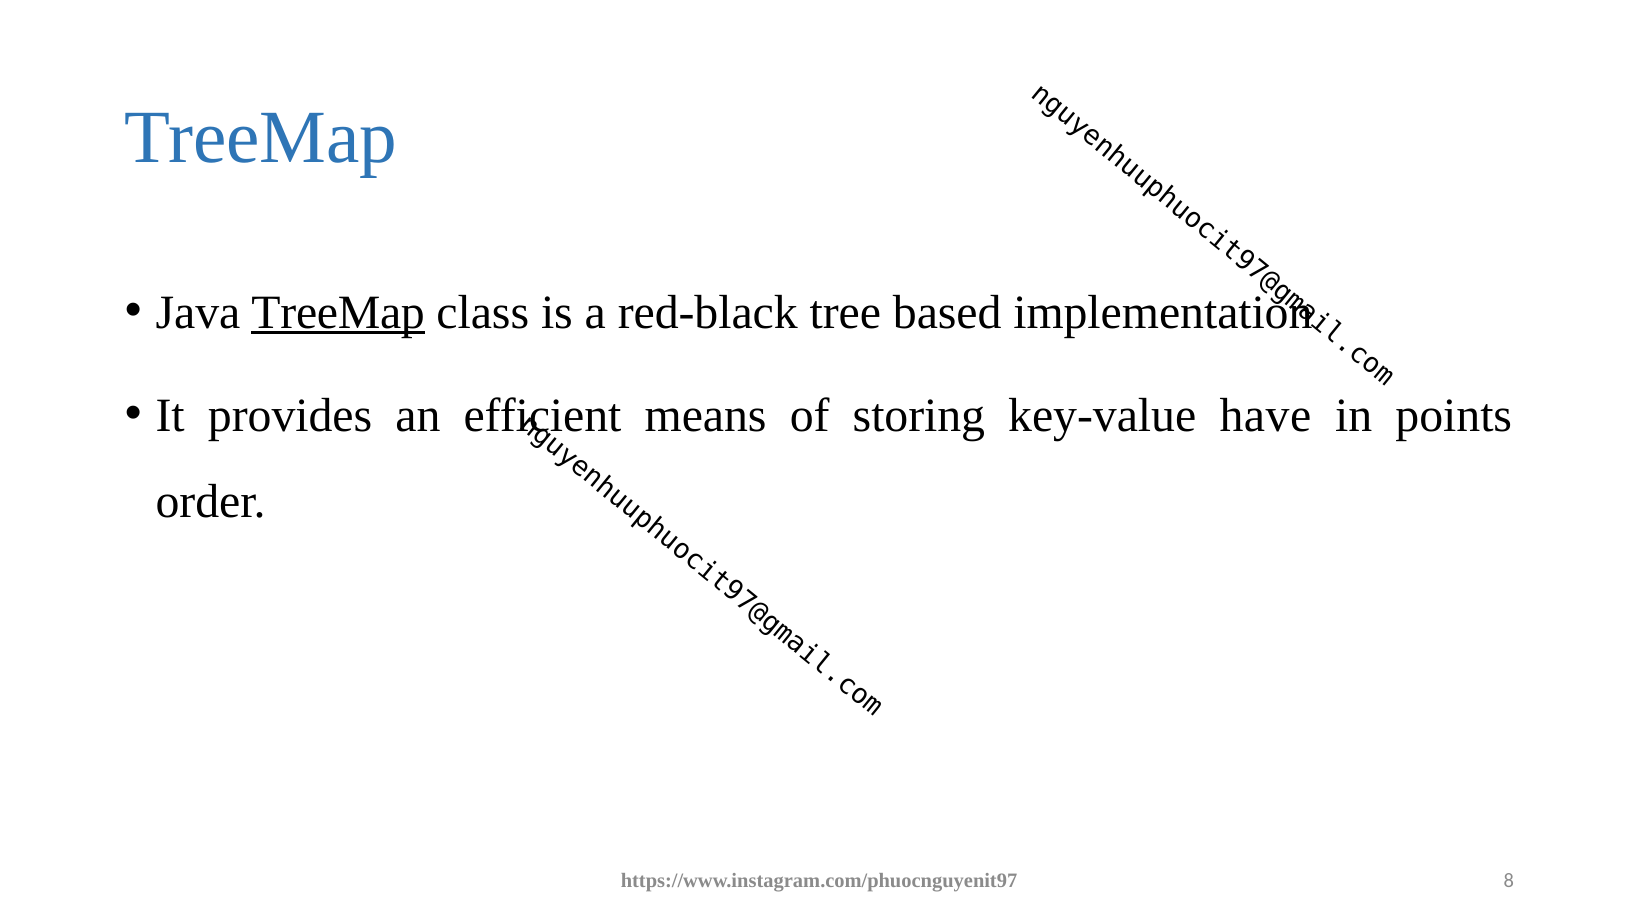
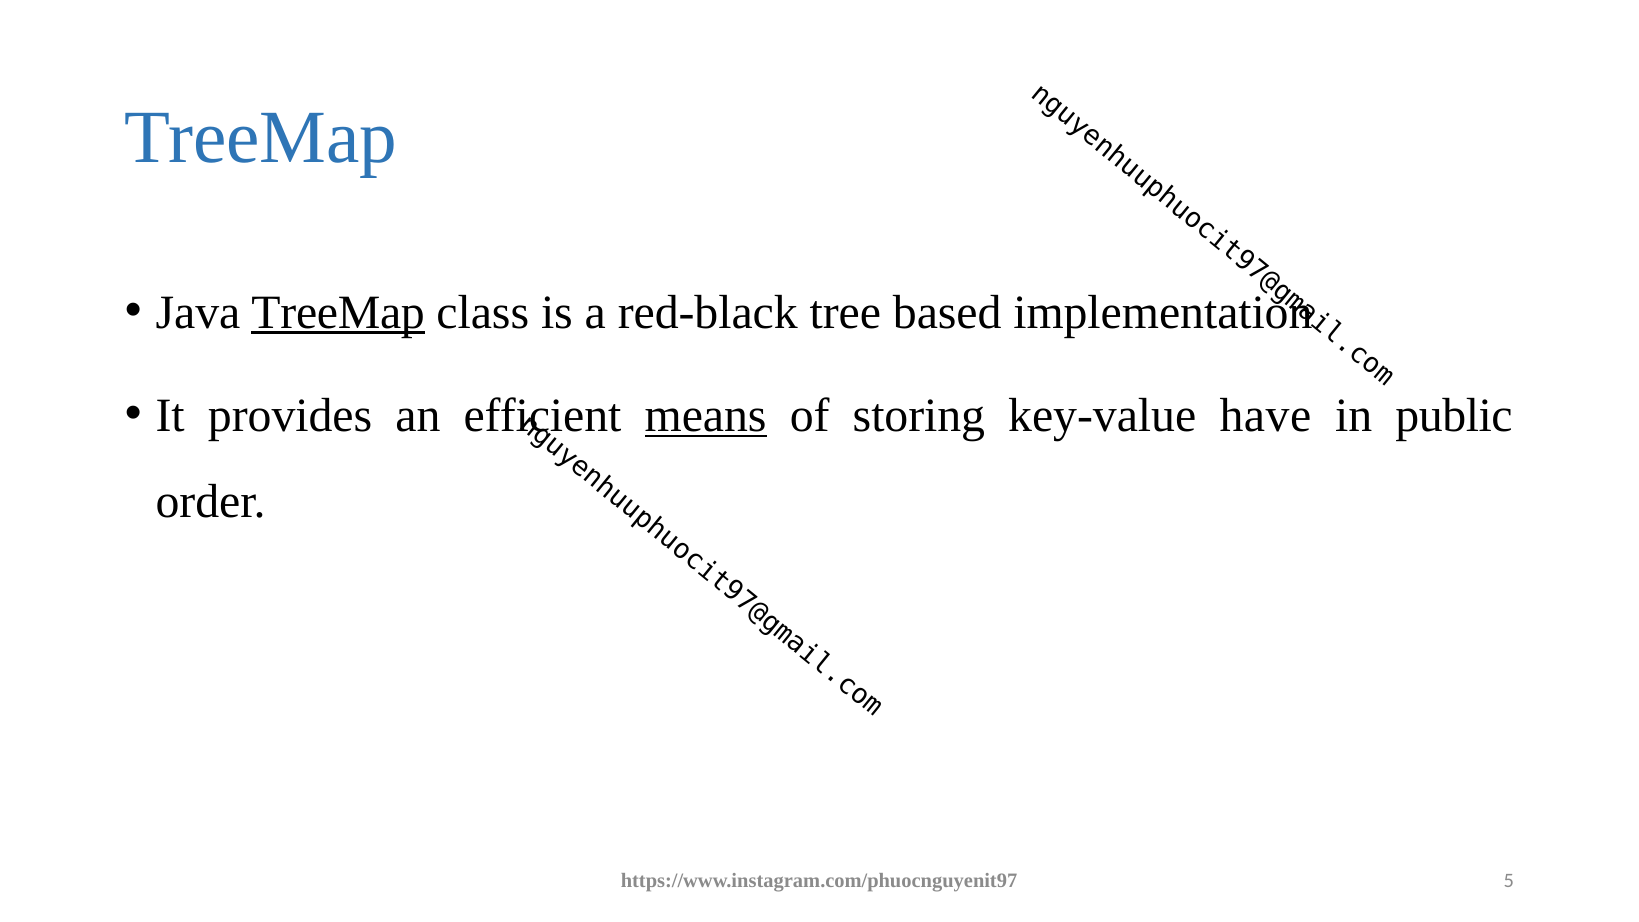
means underline: none -> present
points: points -> public
8: 8 -> 5
